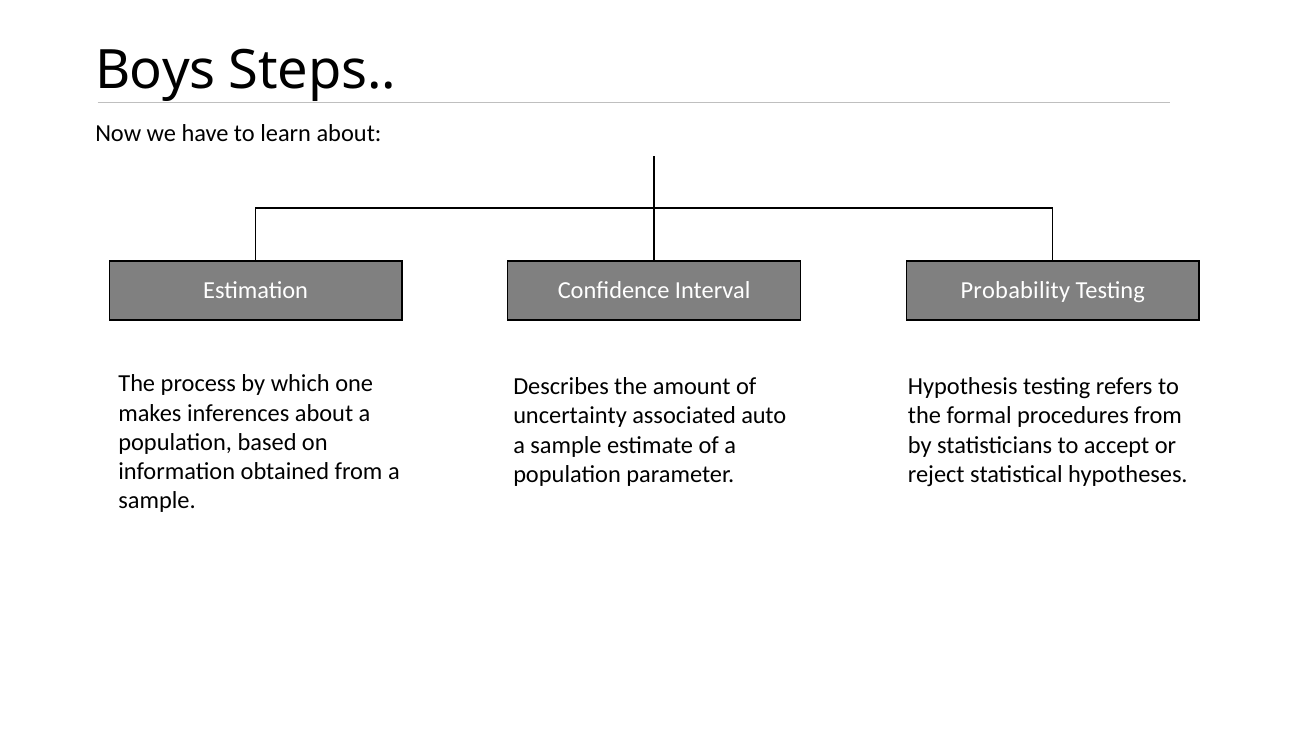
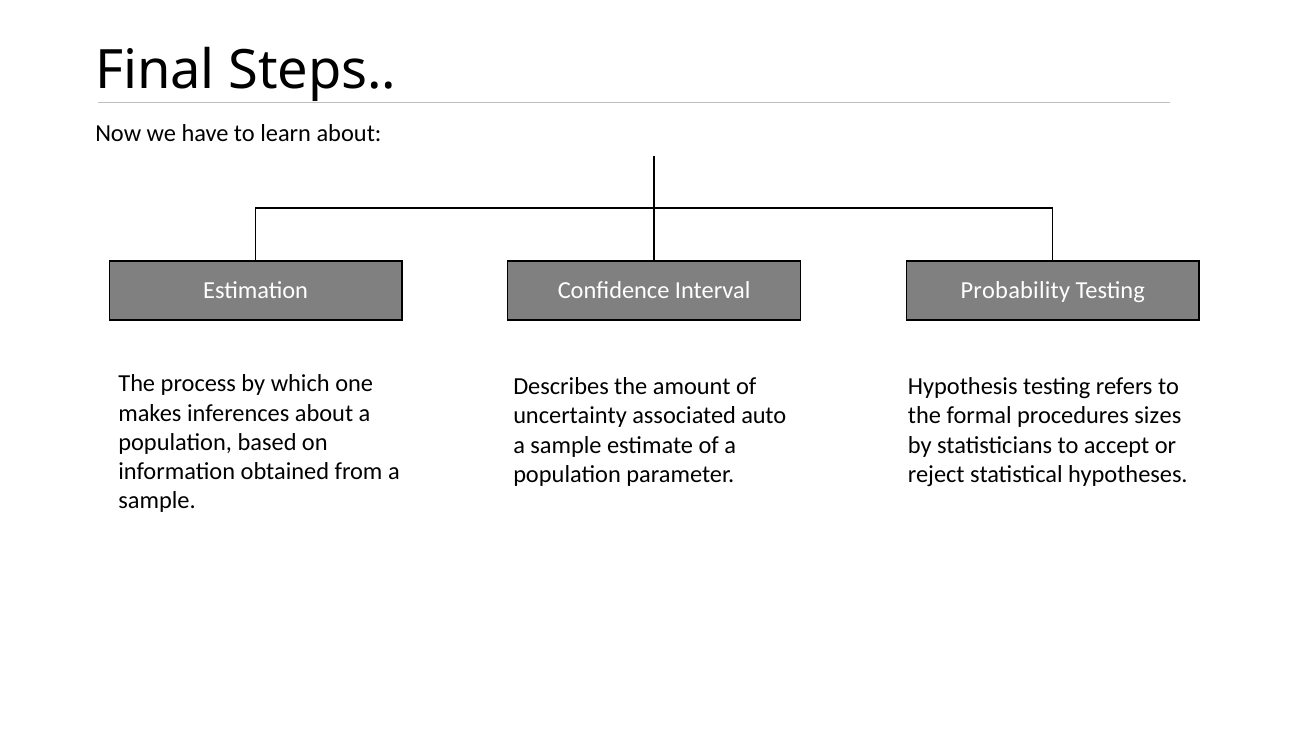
Boys: Boys -> Final
procedures from: from -> sizes
